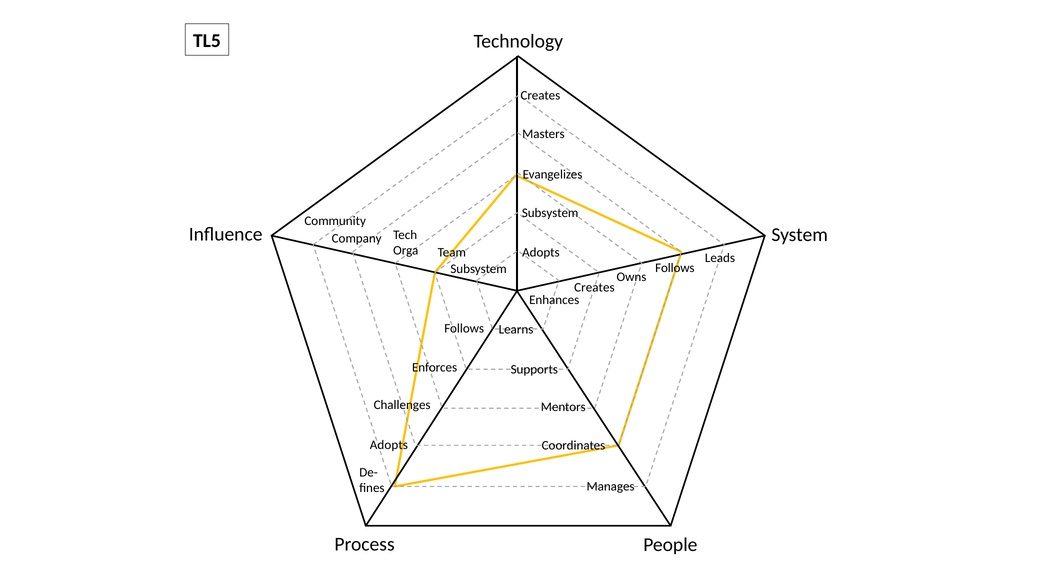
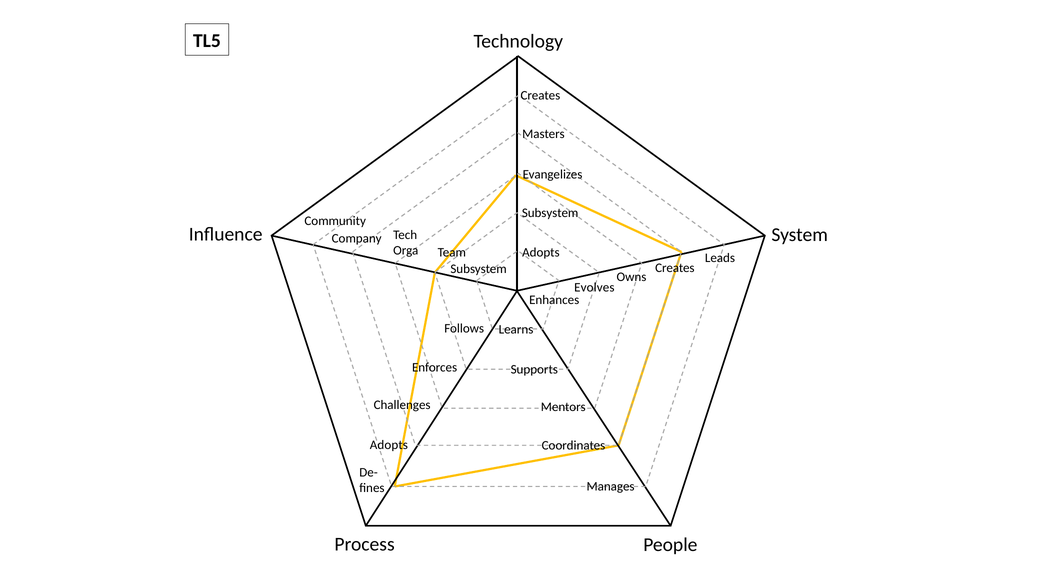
Follows at (675, 268): Follows -> Creates
Creates at (594, 287): Creates -> Evolves
